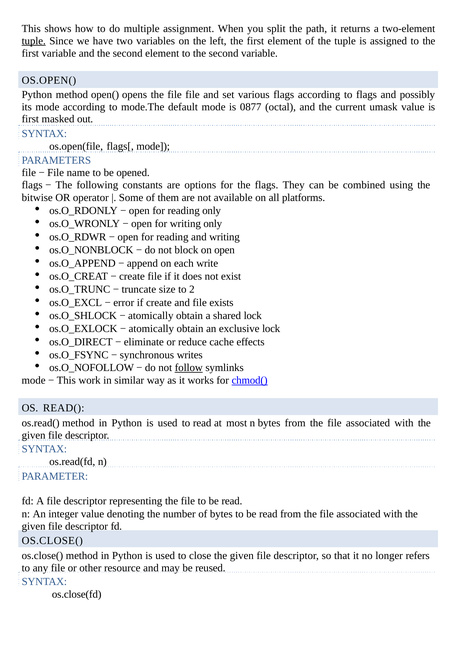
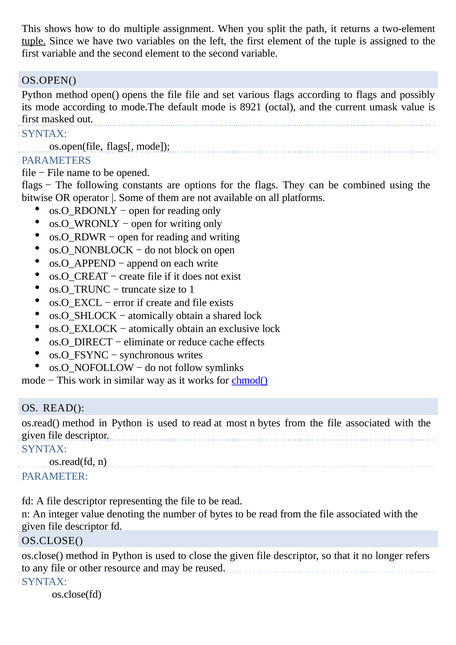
0877: 0877 -> 8921
2: 2 -> 1
follow underline: present -> none
